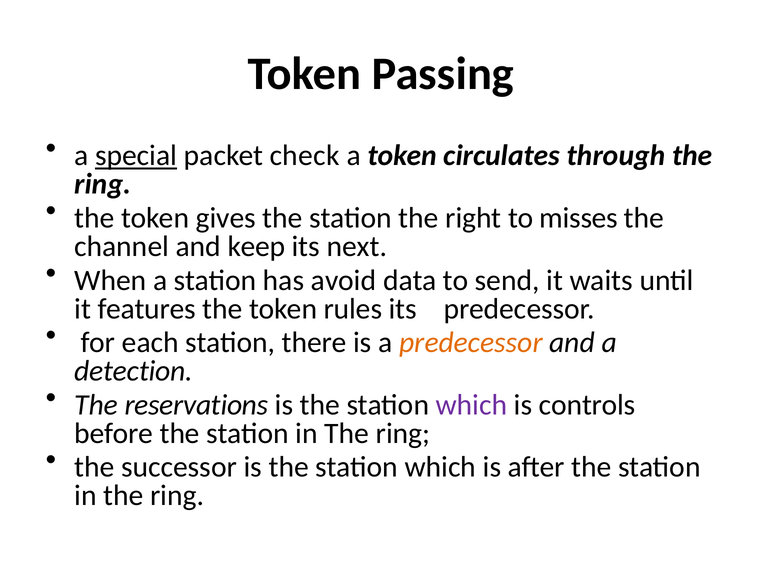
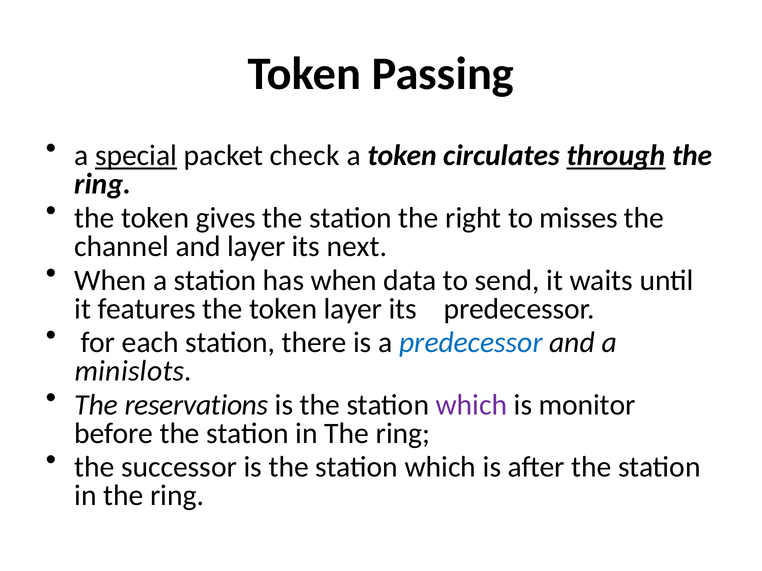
through underline: none -> present
and keep: keep -> layer
has avoid: avoid -> when
token rules: rules -> layer
predecessor at (471, 343) colour: orange -> blue
detection: detection -> minislots
controls: controls -> monitor
